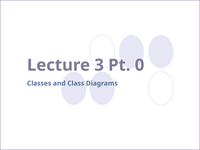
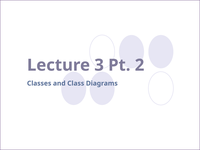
0: 0 -> 2
